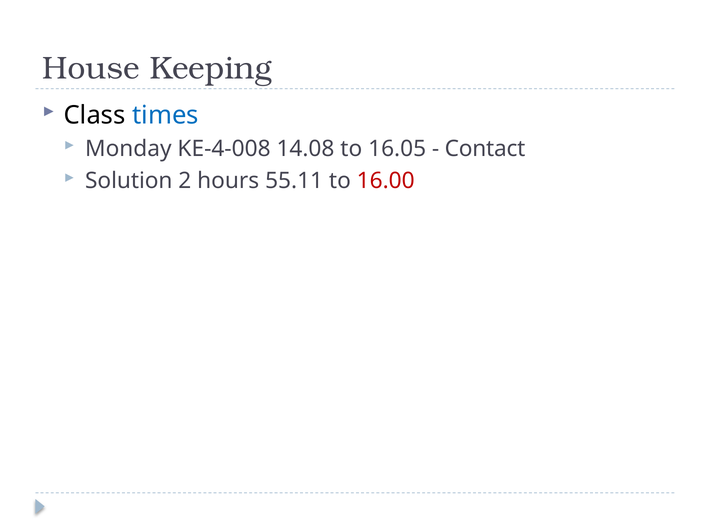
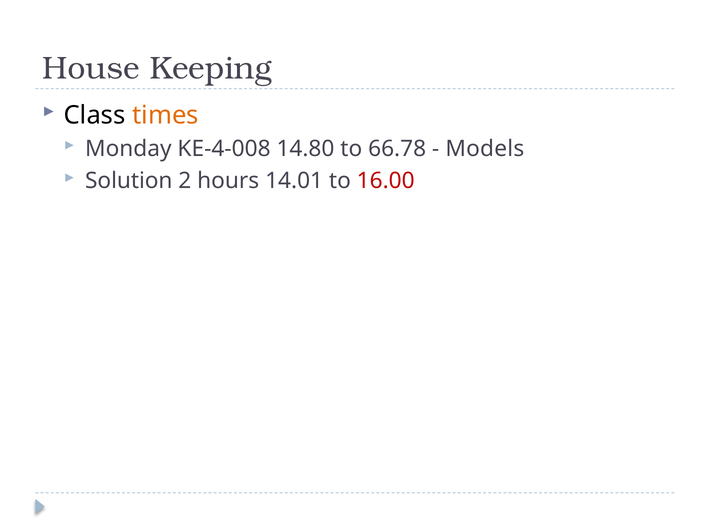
times colour: blue -> orange
14.08: 14.08 -> 14.80
16.05: 16.05 -> 66.78
Contact: Contact -> Models
55.11: 55.11 -> 14.01
